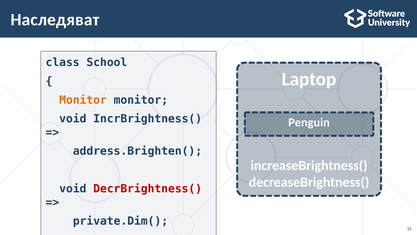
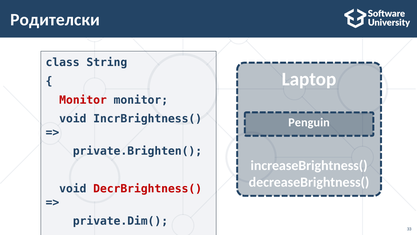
Наследяват: Наследяват -> Родителски
School: School -> String
Monitor at (83, 100) colour: orange -> red
address.Brighten(: address.Brighten( -> private.Brighten(
